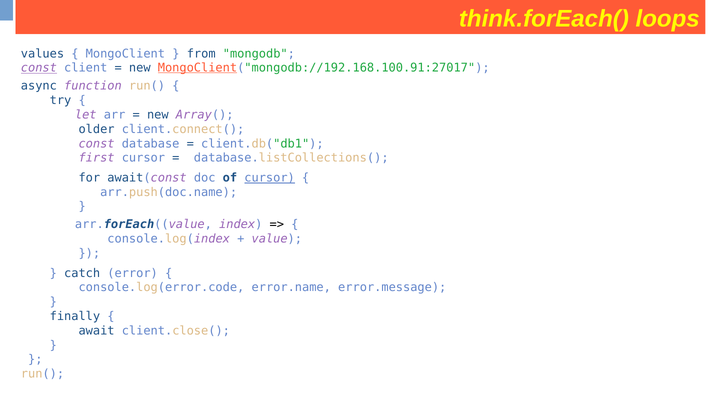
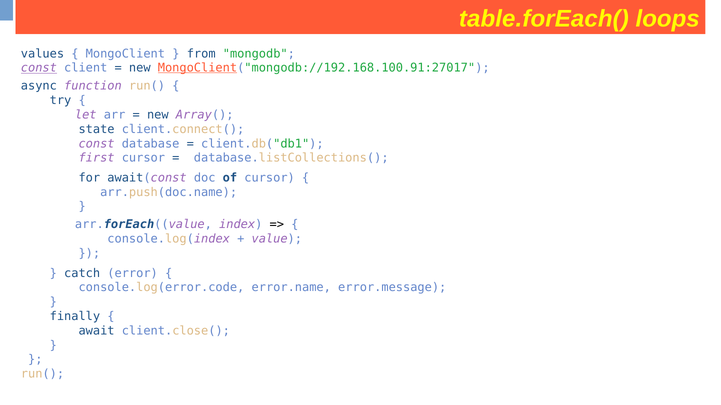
think.forEach(: think.forEach( -> table.forEach(
older: older -> state
cursor at (270, 178) underline: present -> none
